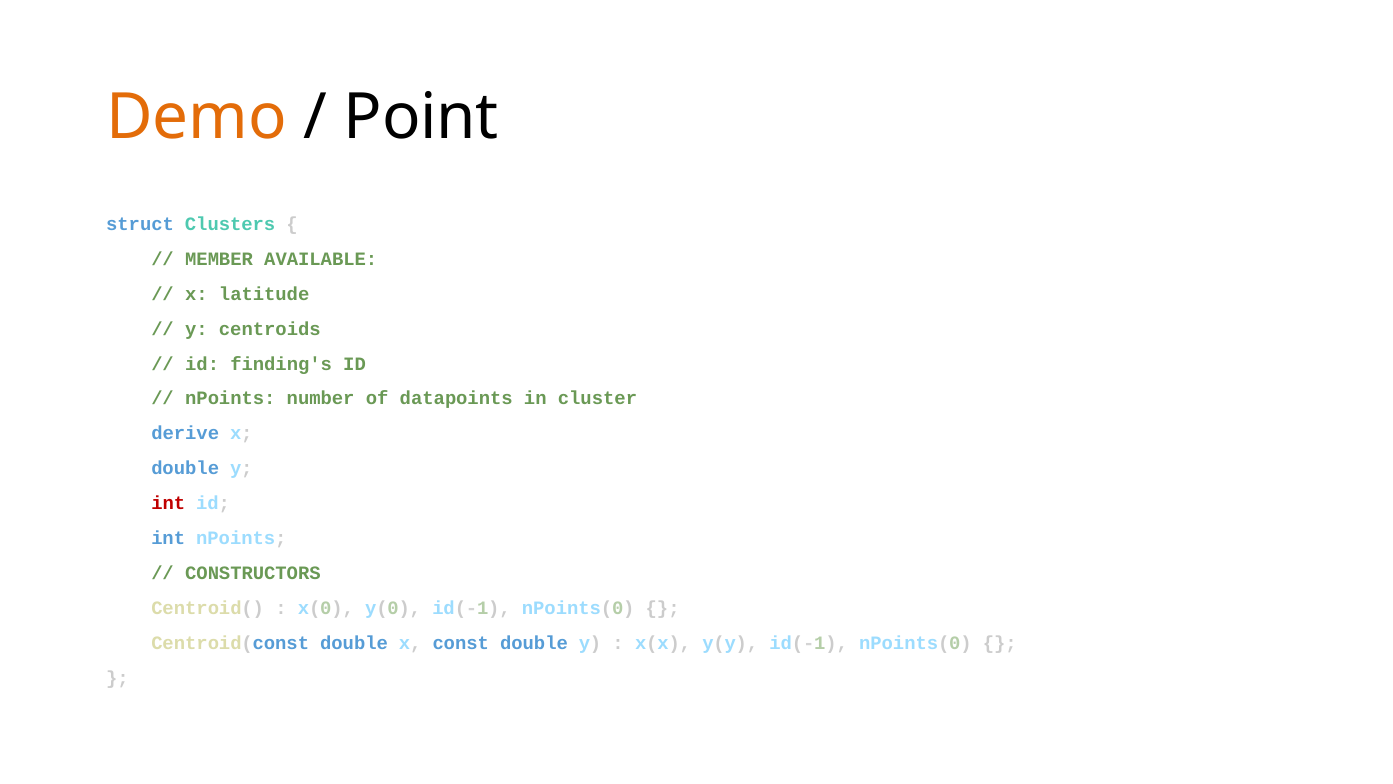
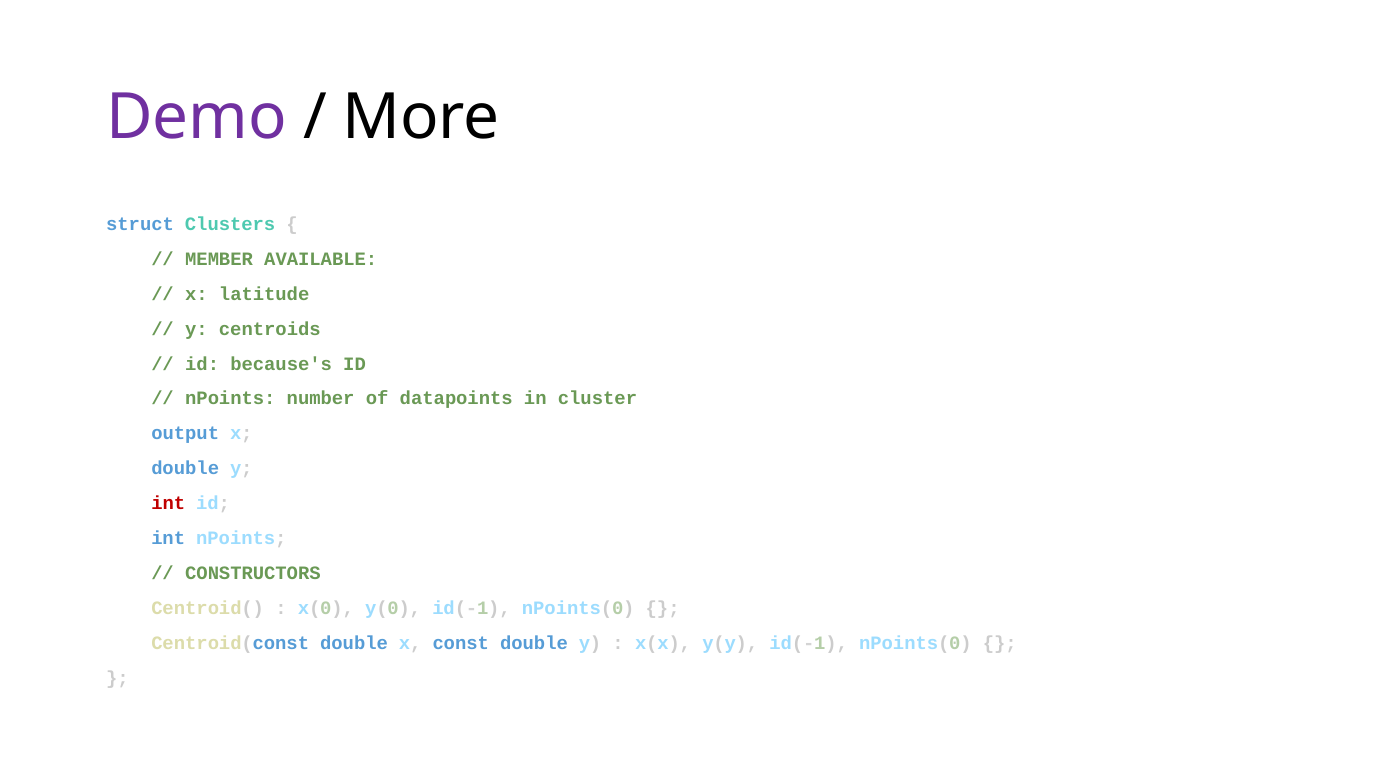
Demo colour: orange -> purple
Point: Point -> More
finding's: finding's -> because's
derive: derive -> output
